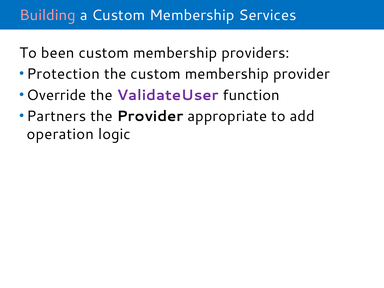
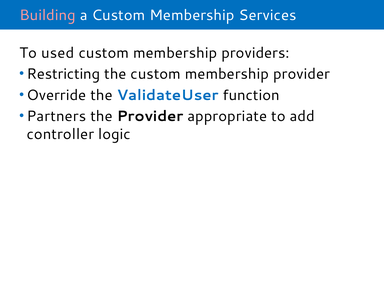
been: been -> used
Protection: Protection -> Restricting
ValidateUser colour: purple -> blue
operation: operation -> controller
